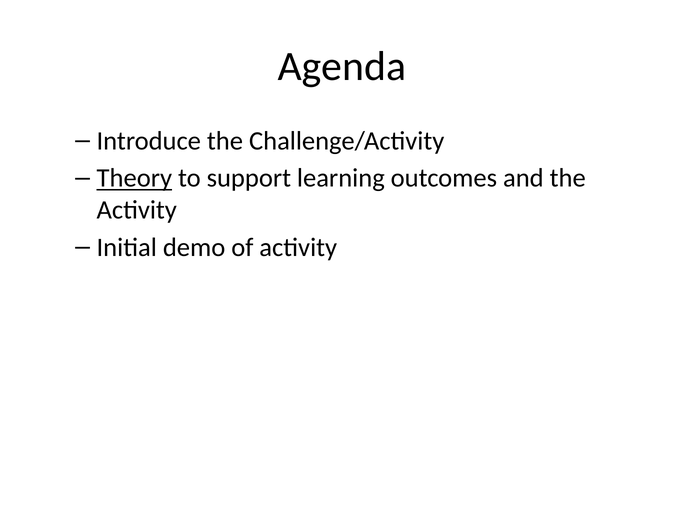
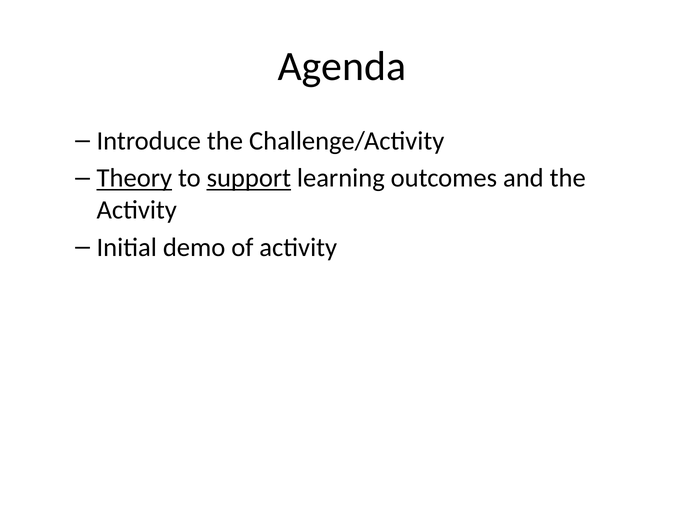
support underline: none -> present
